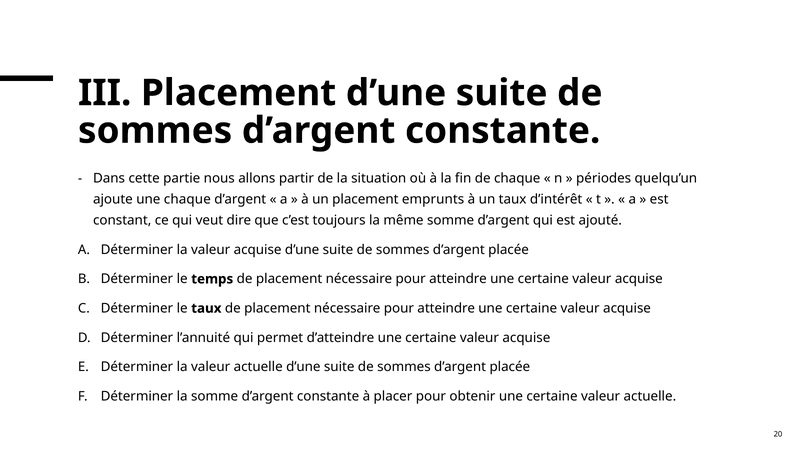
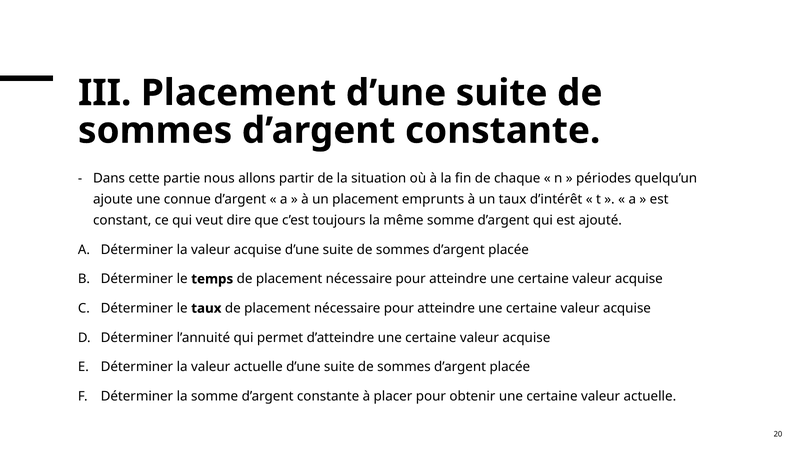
une chaque: chaque -> connue
